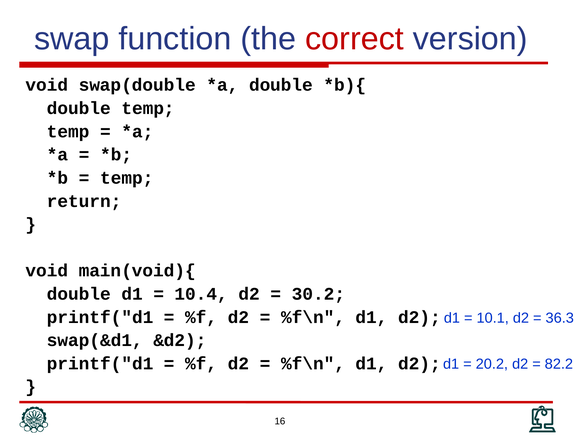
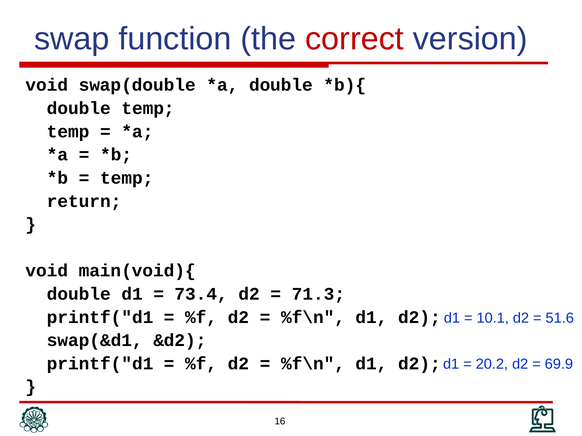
10.4: 10.4 -> 73.4
30.2: 30.2 -> 71.3
36.3: 36.3 -> 51.6
82.2: 82.2 -> 69.9
